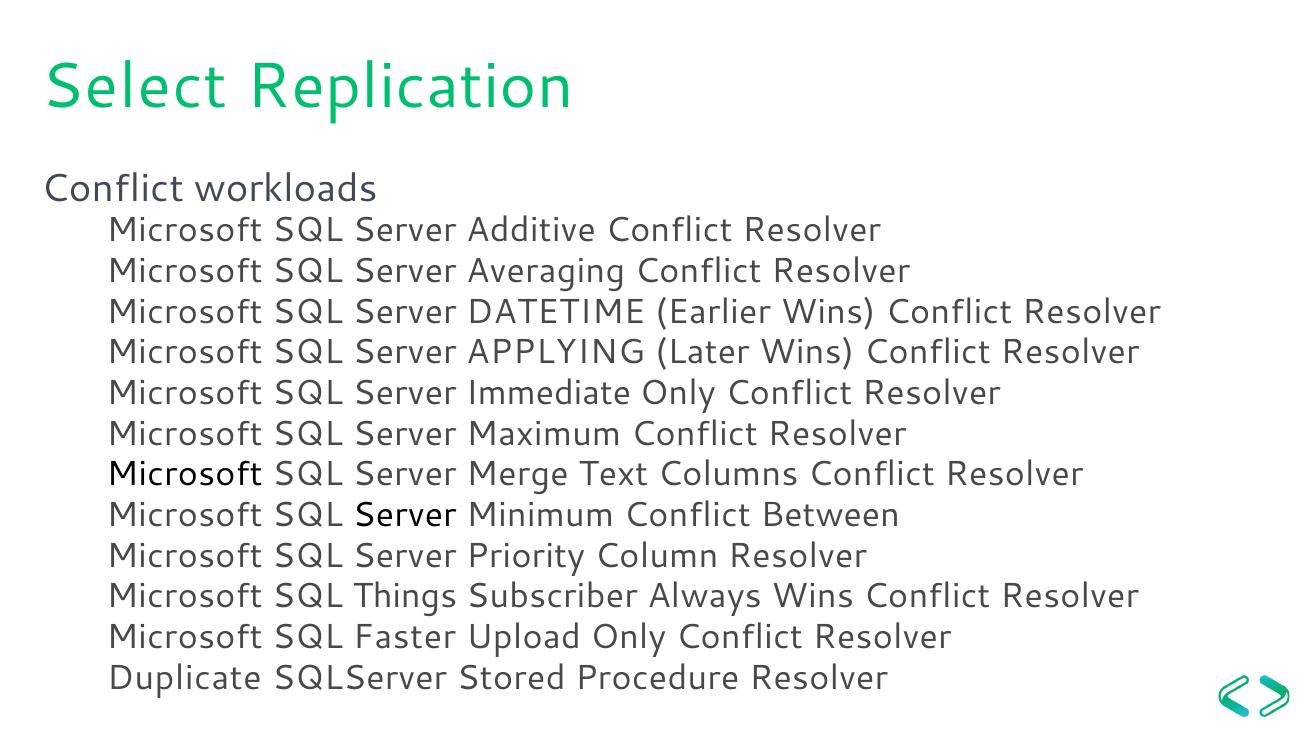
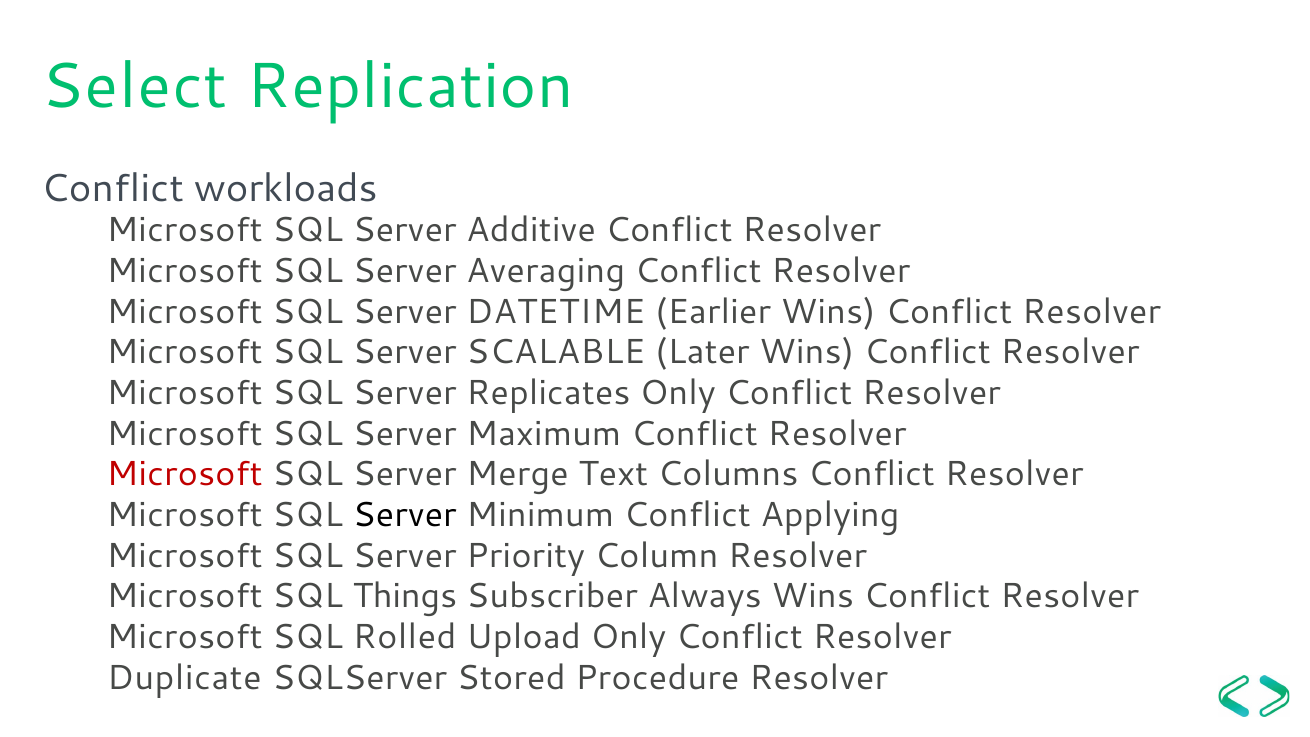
APPLYING: APPLYING -> SCALABLE
Immediate: Immediate -> Replicates
Microsoft at (185, 474) colour: black -> red
Between: Between -> Applying
Faster: Faster -> Rolled
